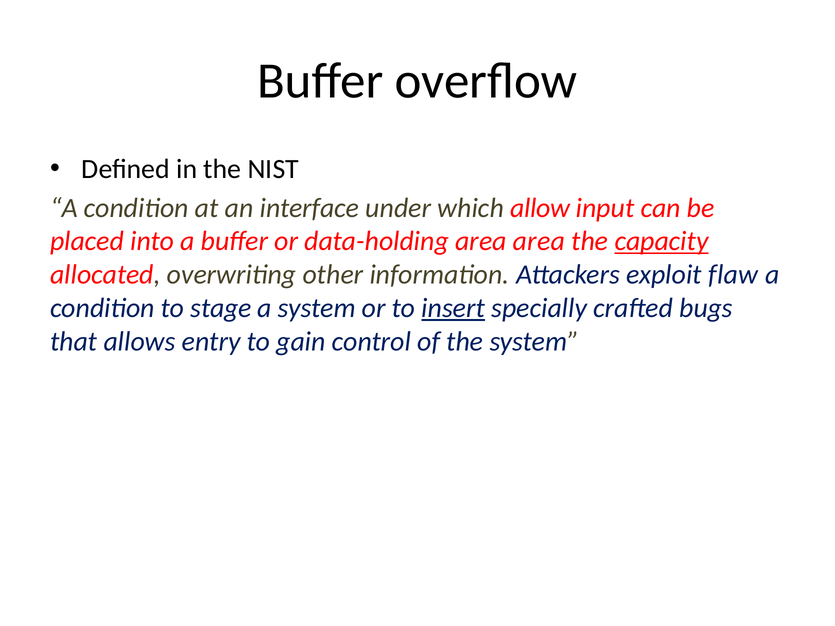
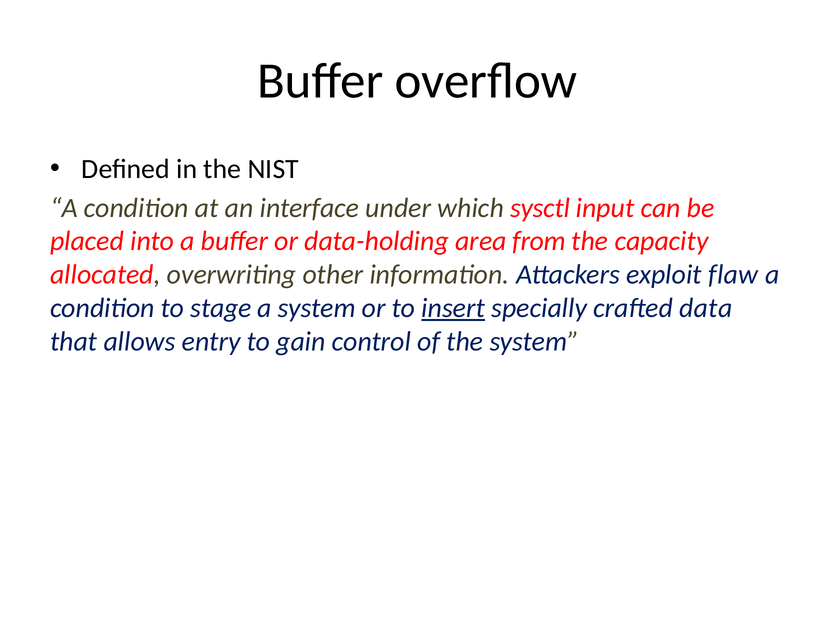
allow: allow -> sysctl
area area: area -> from
capacity underline: present -> none
bugs: bugs -> data
